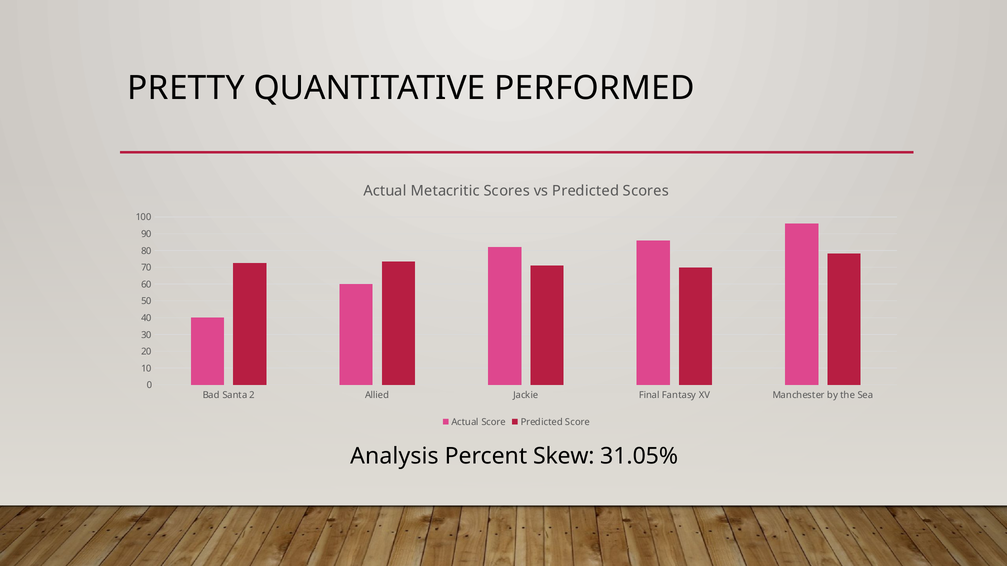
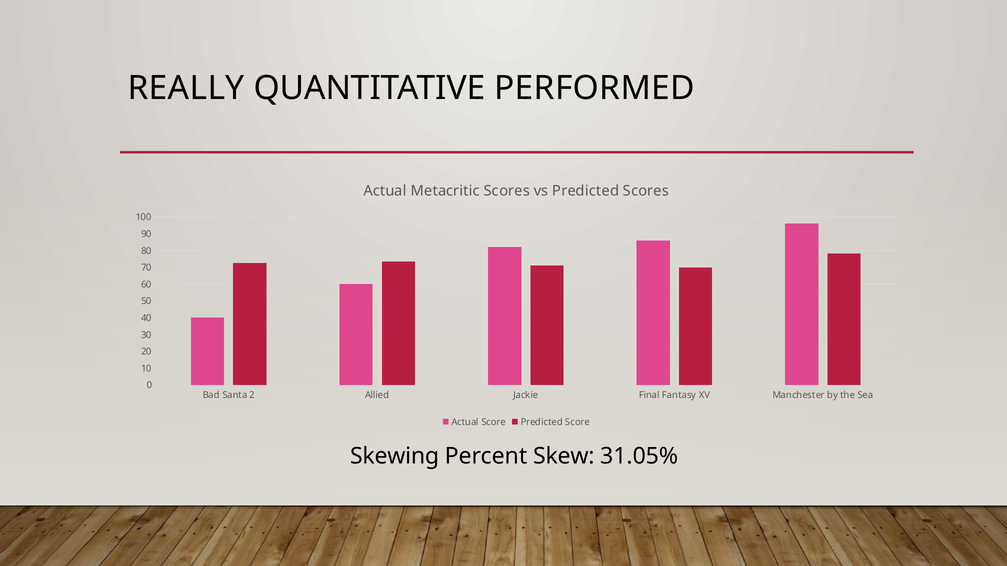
PRETTY: PRETTY -> REALLY
Analysis: Analysis -> Skewing
